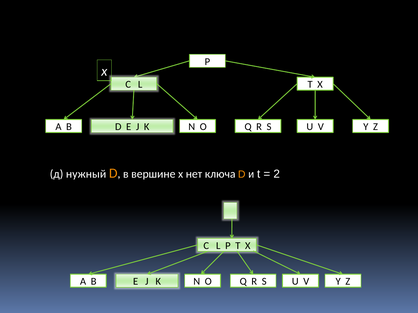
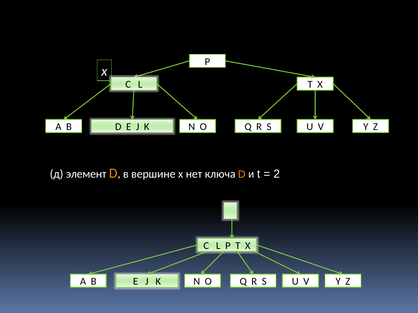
нужный: нужный -> элемент
